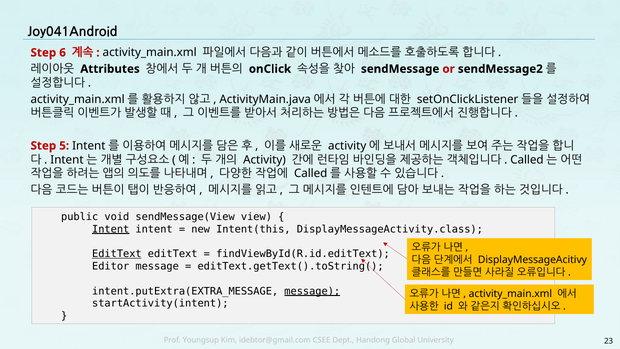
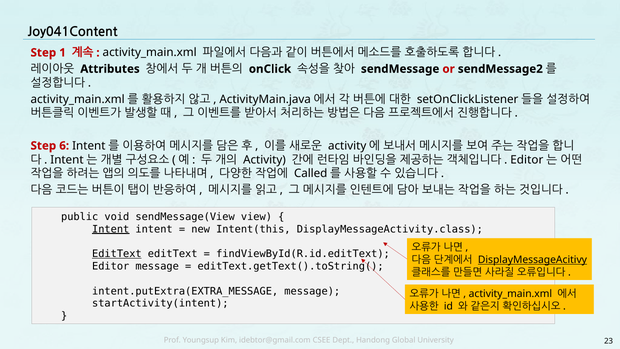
Joy041Android: Joy041Android -> Joy041Content
6: 6 -> 1
5: 5 -> 6
Called at (527, 160): Called -> Editor
DisplayMessageAcitivy underline: none -> present
message at (312, 291) underline: present -> none
